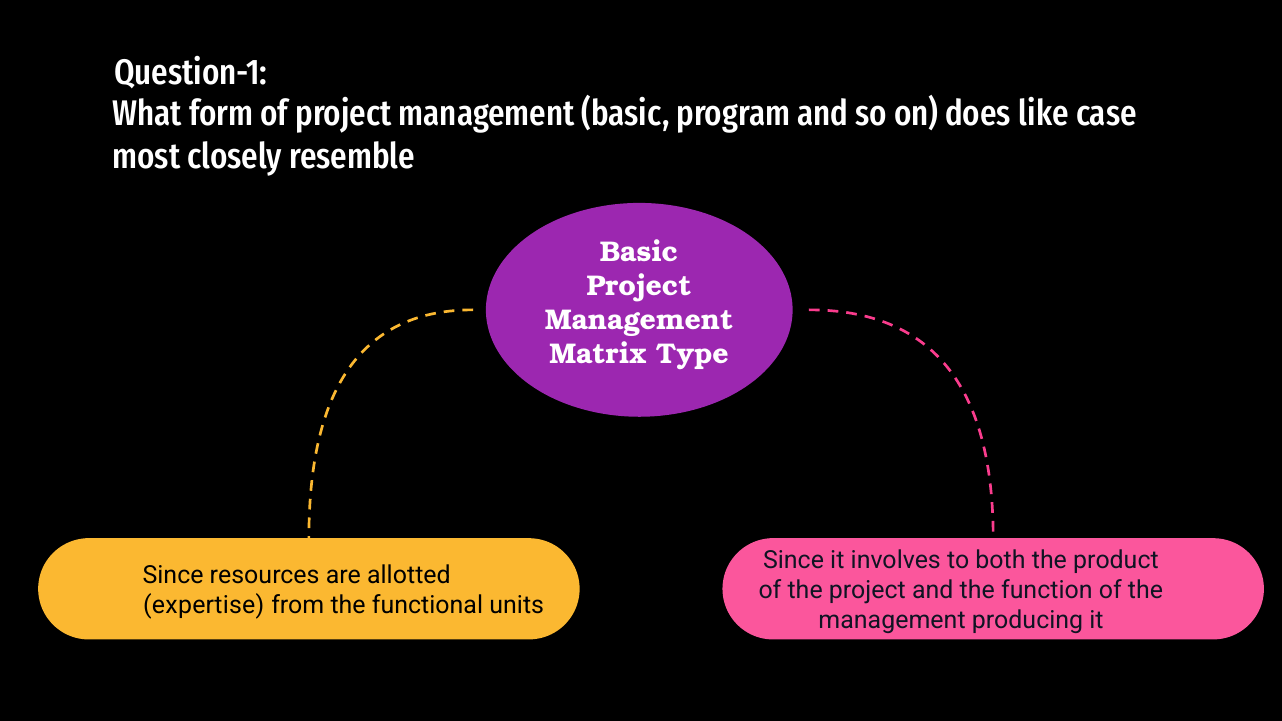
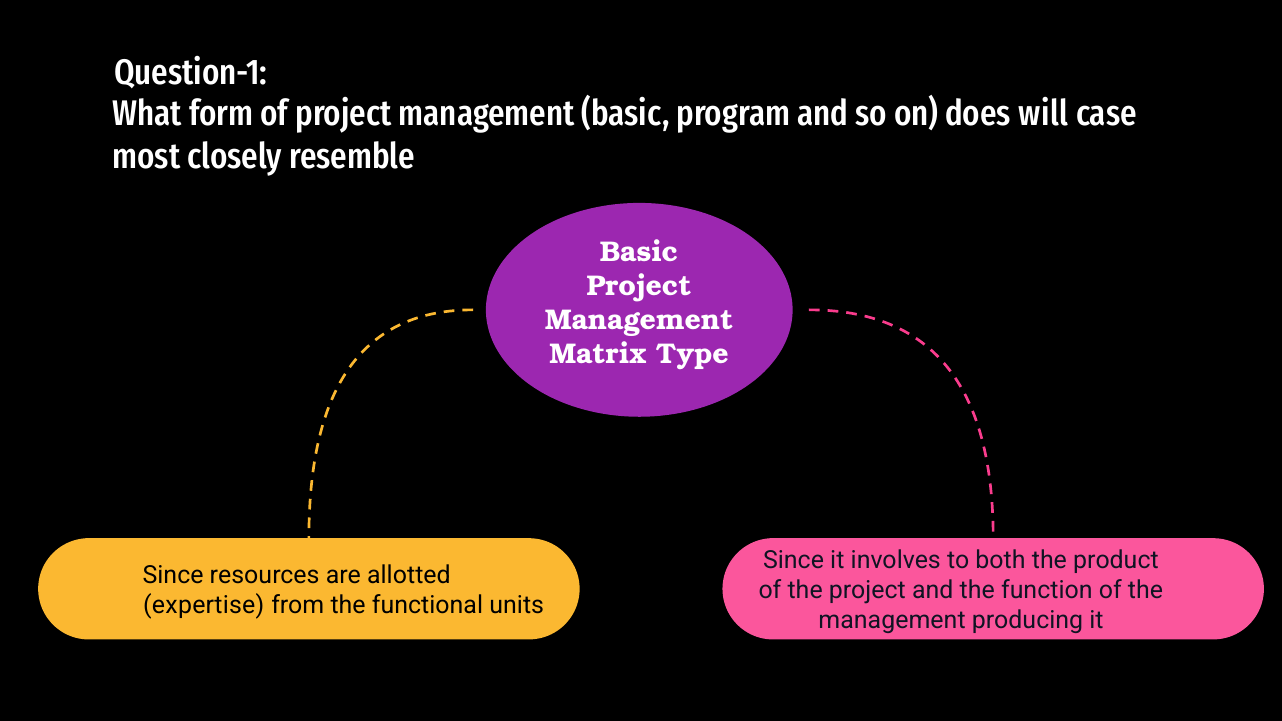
like: like -> will
